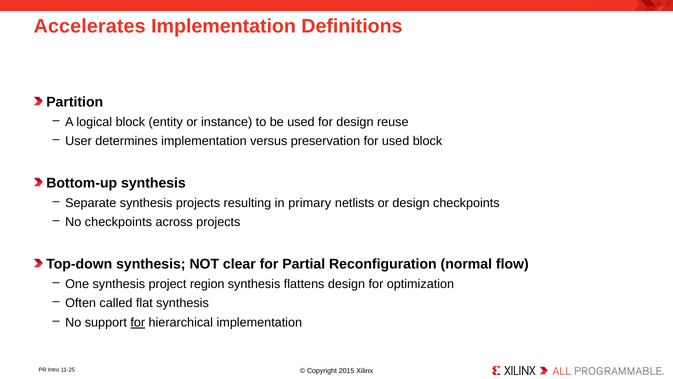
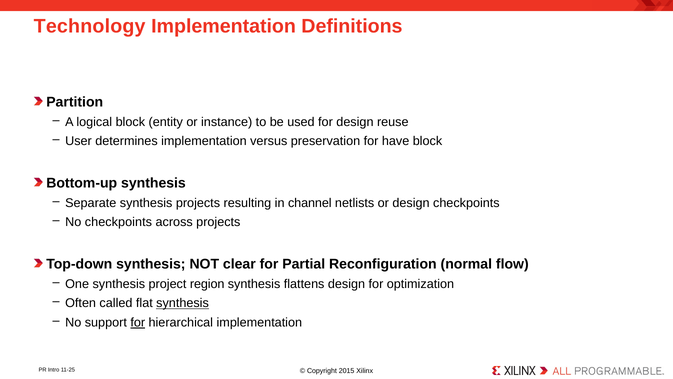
Accelerates: Accelerates -> Technology
for used: used -> have
primary: primary -> channel
synthesis at (183, 303) underline: none -> present
